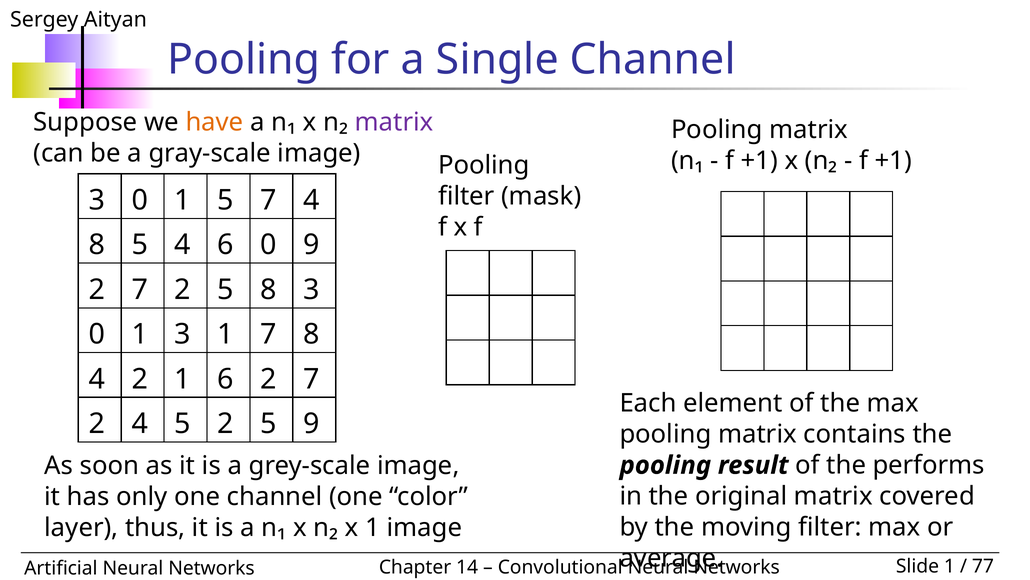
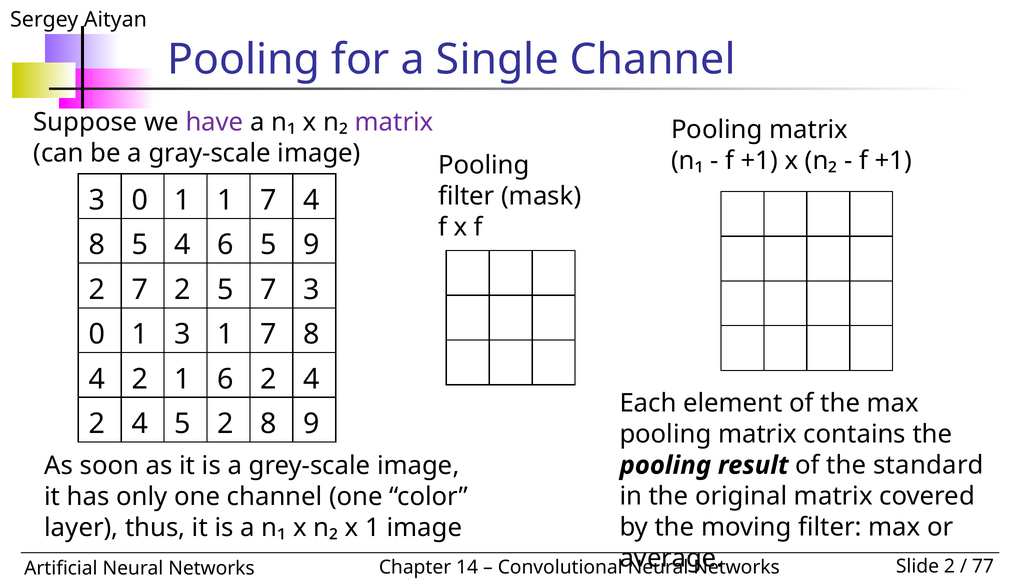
have colour: orange -> purple
1 5: 5 -> 1
6 0: 0 -> 5
5 8: 8 -> 7
6 2 7: 7 -> 4
5 2 5: 5 -> 8
performs: performs -> standard
1 at (950, 566): 1 -> 2
